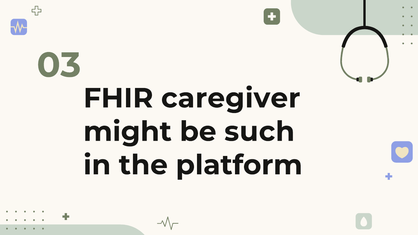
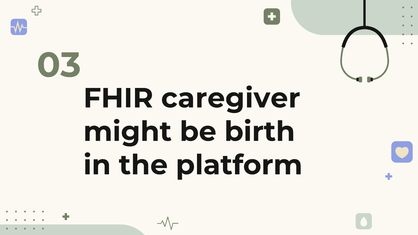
such: such -> birth
